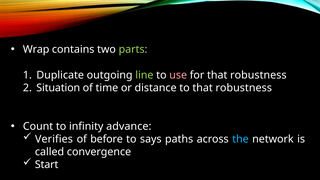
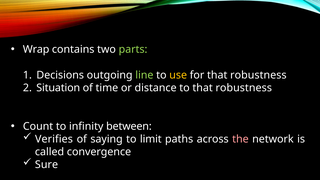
Duplicate: Duplicate -> Decisions
use colour: pink -> yellow
advance: advance -> between
before: before -> saying
says: says -> limit
the colour: light blue -> pink
Start: Start -> Sure
